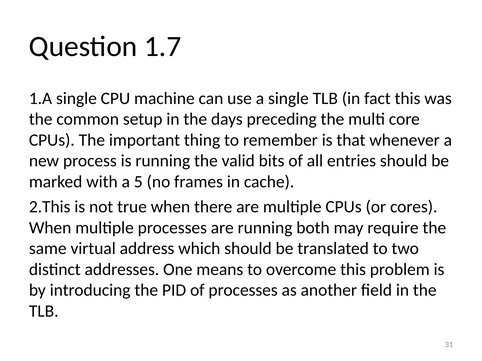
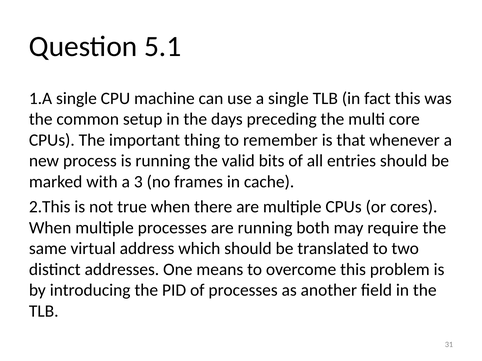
1.7: 1.7 -> 5.1
5: 5 -> 3
